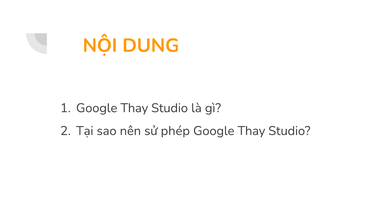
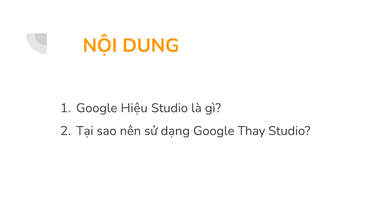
Thay at (134, 108): Thay -> Hiệu
phép: phép -> dạng
